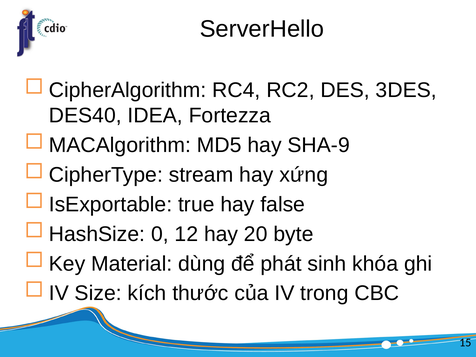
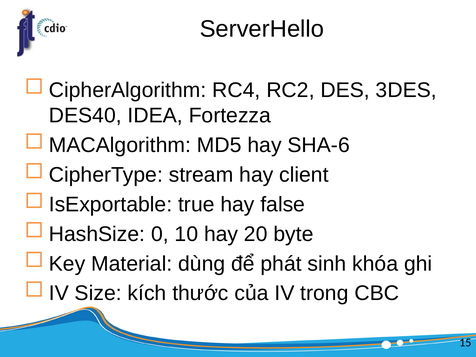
SHA-9: SHA-9 -> SHA-6
xứng: xứng -> client
12: 12 -> 10
